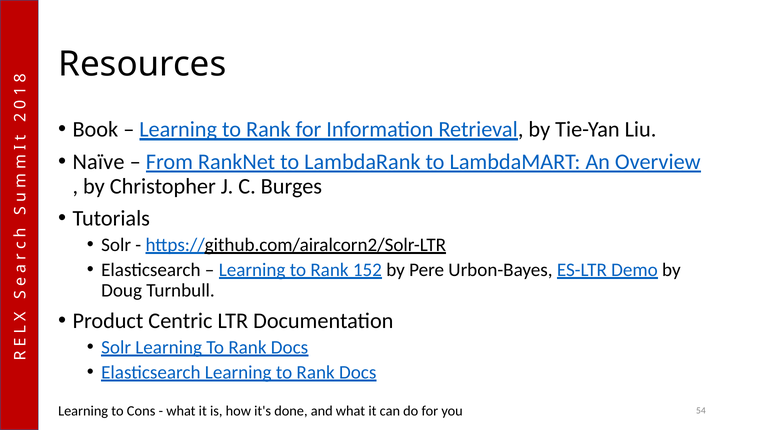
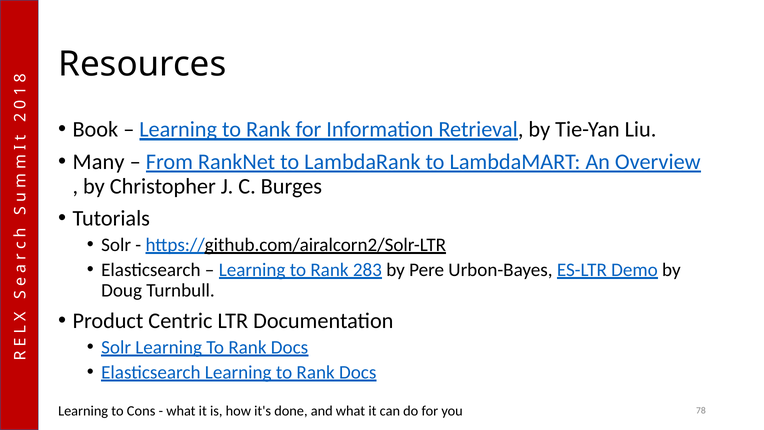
Naïve: Naïve -> Many
152: 152 -> 283
54: 54 -> 78
